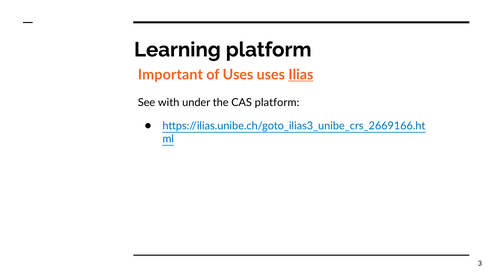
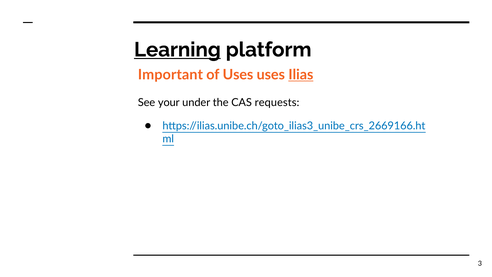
Learning underline: none -> present
with: with -> your
CAS platform: platform -> requests
